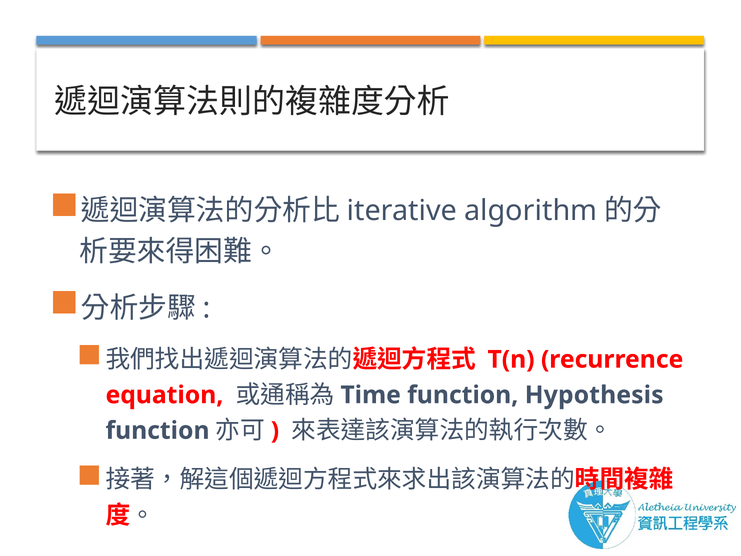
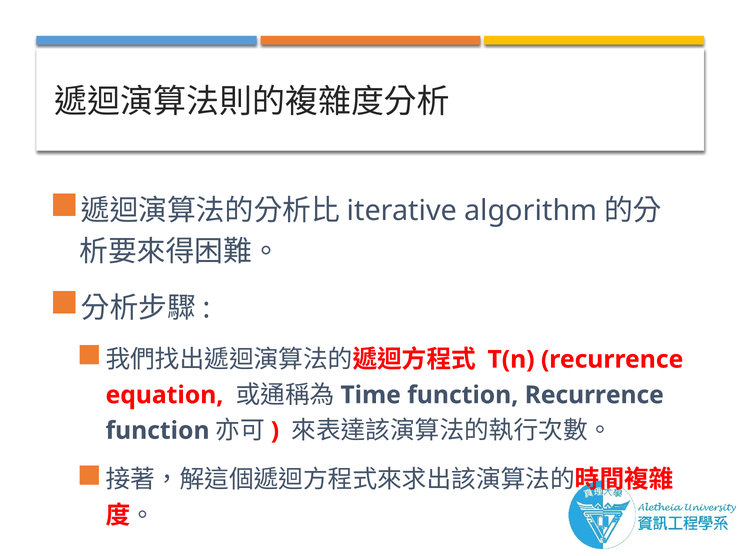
function Hypothesis: Hypothesis -> Recurrence
